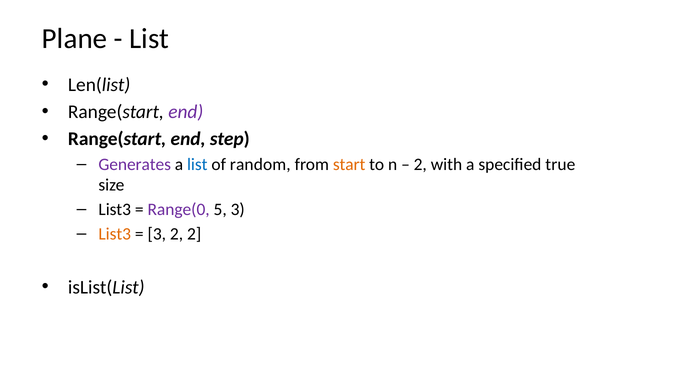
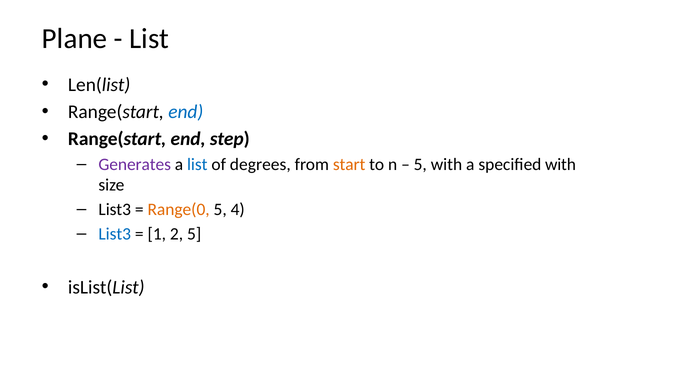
end at (186, 112) colour: purple -> blue
random: random -> degrees
2 at (420, 164): 2 -> 5
specified true: true -> with
Range(0 colour: purple -> orange
5 3: 3 -> 4
List3 at (115, 234) colour: orange -> blue
3 at (157, 234): 3 -> 1
2 2: 2 -> 5
